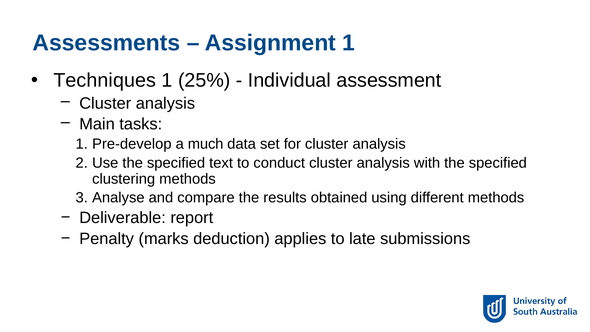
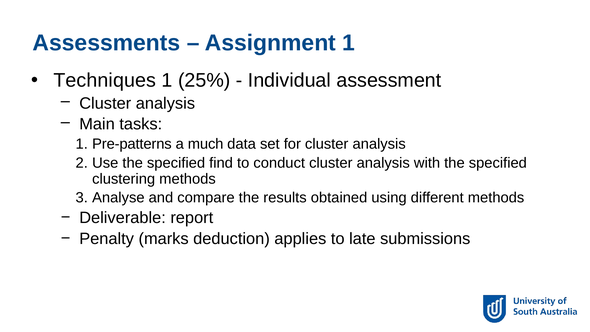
Pre-develop: Pre-develop -> Pre-patterns
text: text -> find
